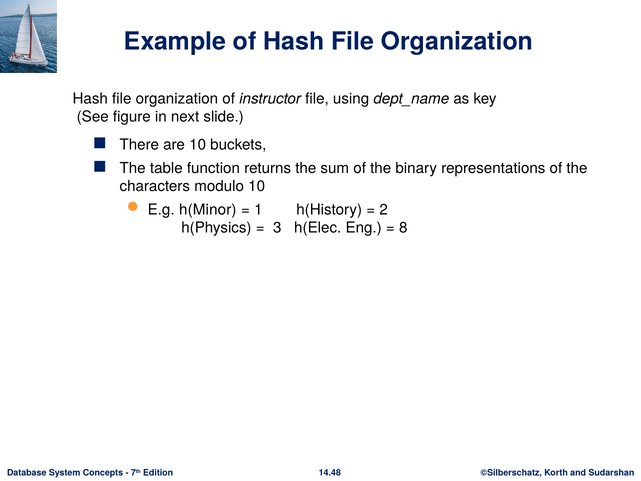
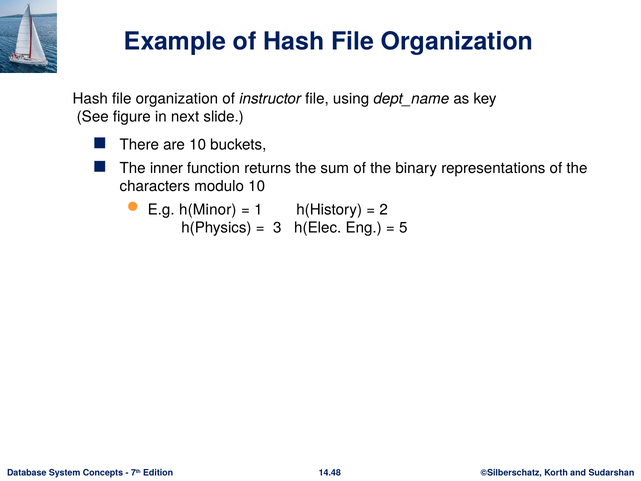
table: table -> inner
8: 8 -> 5
